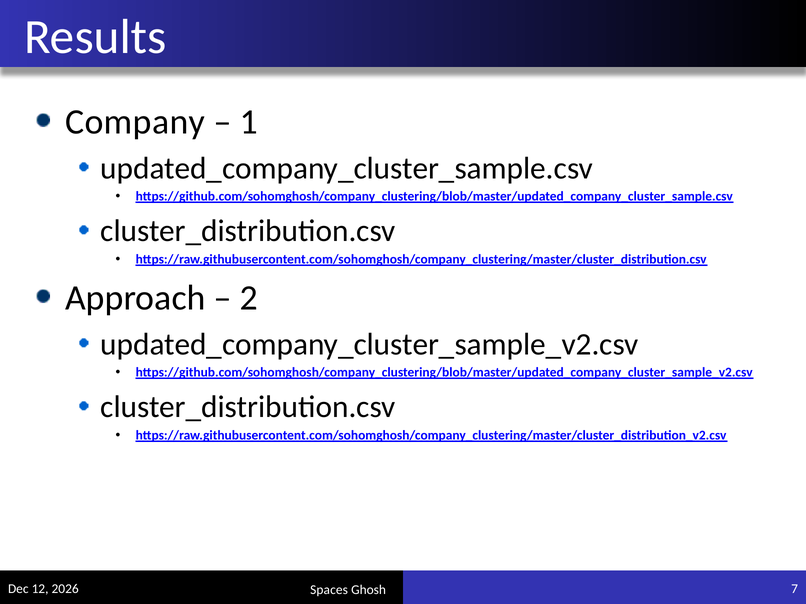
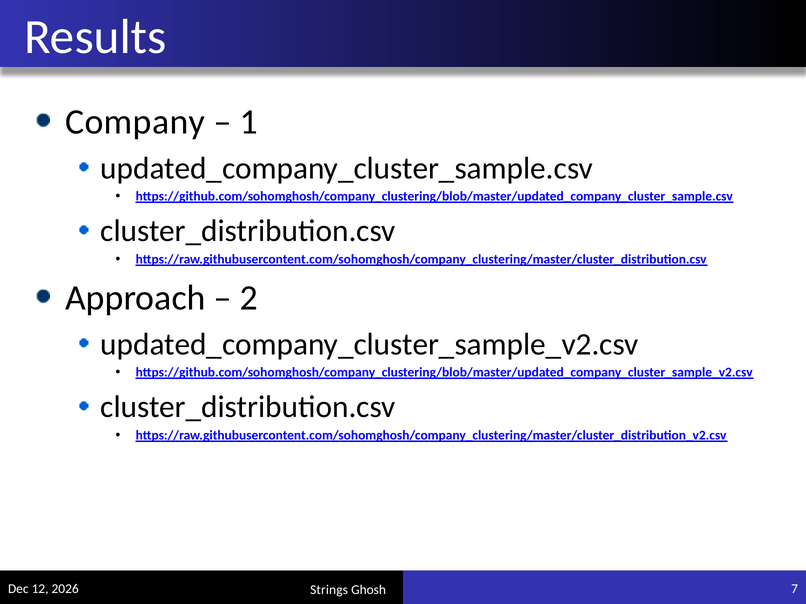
Spaces: Spaces -> Strings
